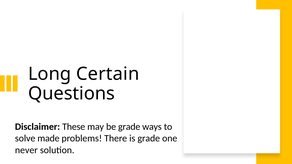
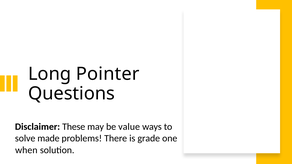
Certain: Certain -> Pointer
be grade: grade -> value
never: never -> when
